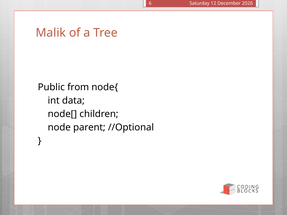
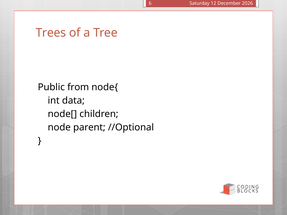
Malik: Malik -> Trees
